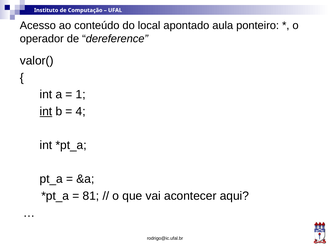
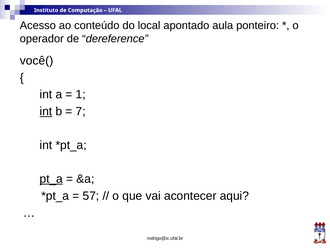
valor(: valor( -> você(
4: 4 -> 7
pt_a underline: none -> present
81: 81 -> 57
